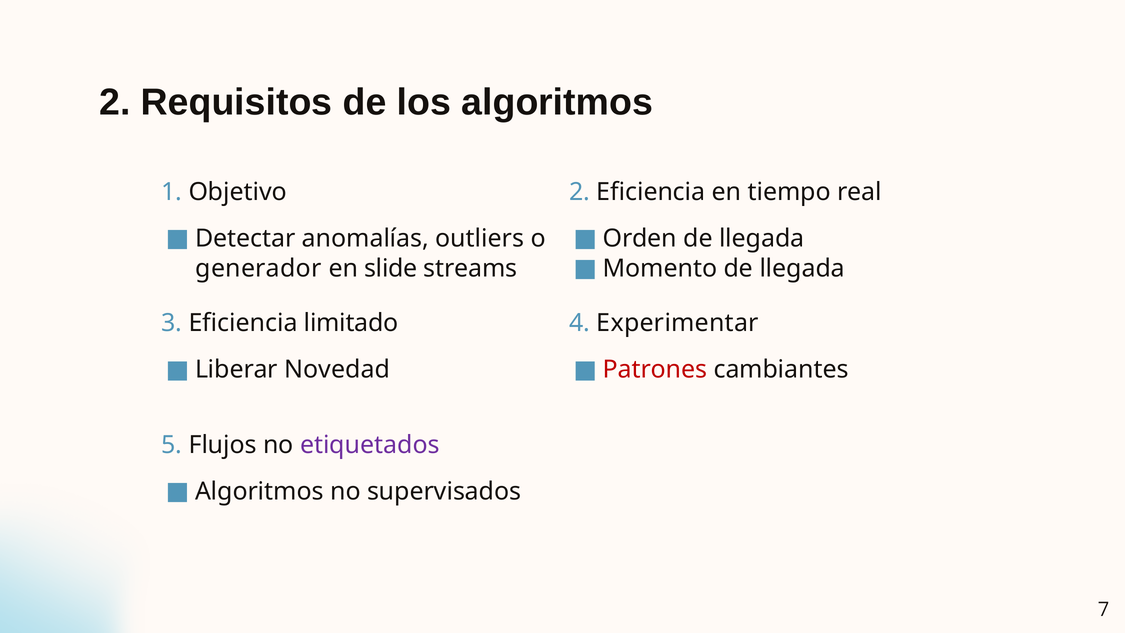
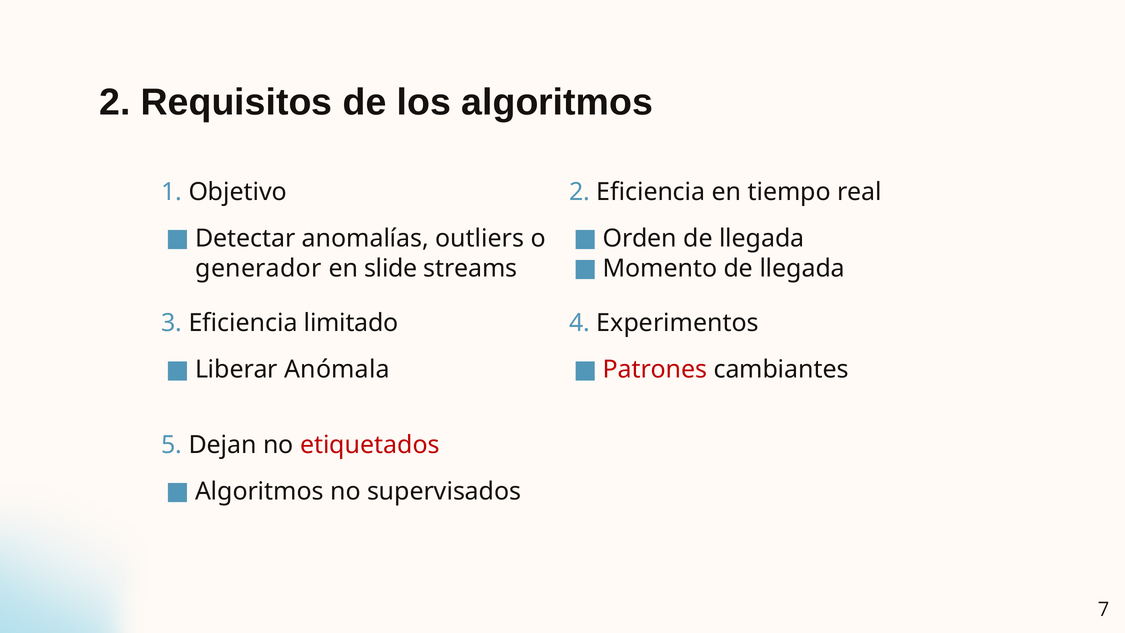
Experimentar: Experimentar -> Experimentos
Novedad: Novedad -> Anómala
Flujos: Flujos -> Dejan
etiquetados colour: purple -> red
